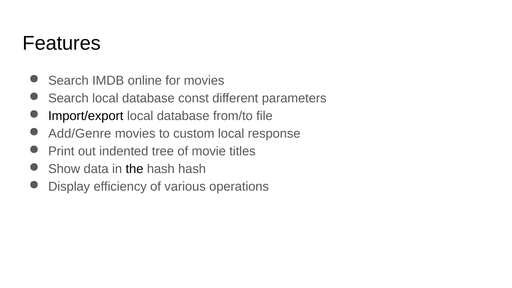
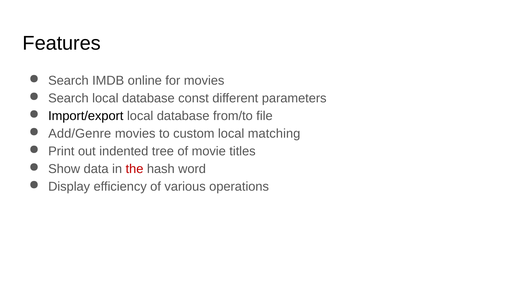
response: response -> matching
the colour: black -> red
hash hash: hash -> word
